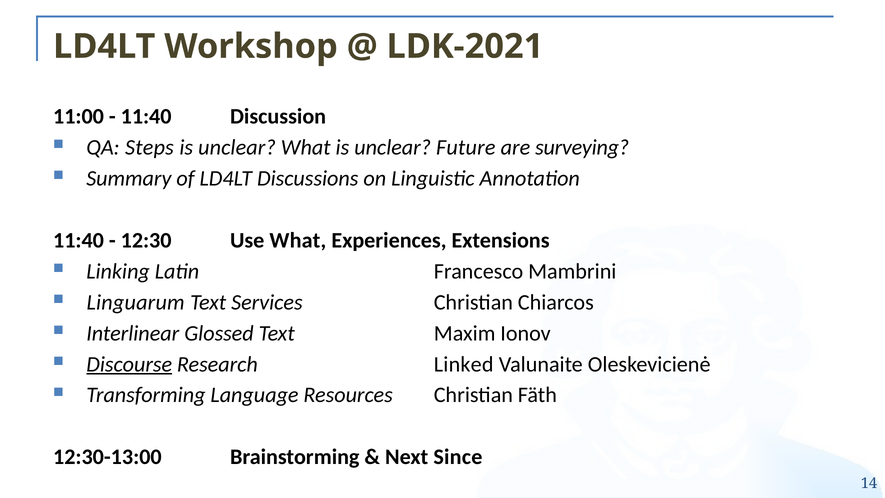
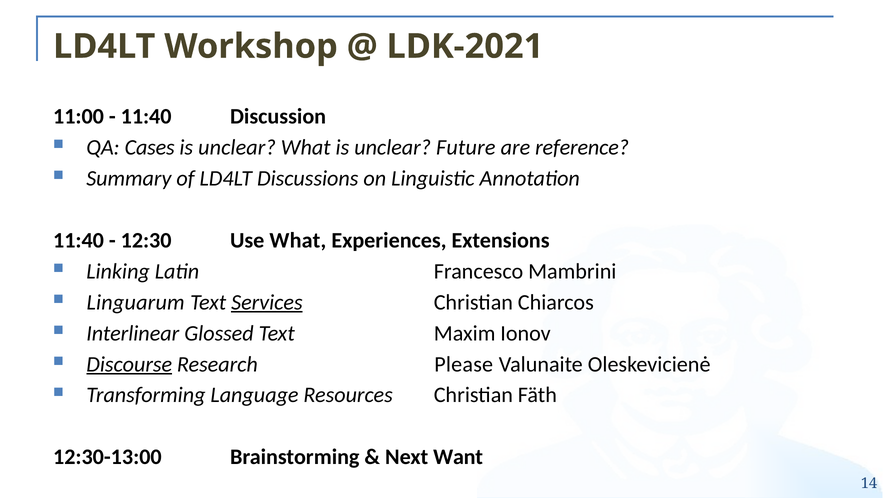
Steps: Steps -> Cases
surveying: surveying -> reference
Services underline: none -> present
Linked: Linked -> Please
Since: Since -> Want
